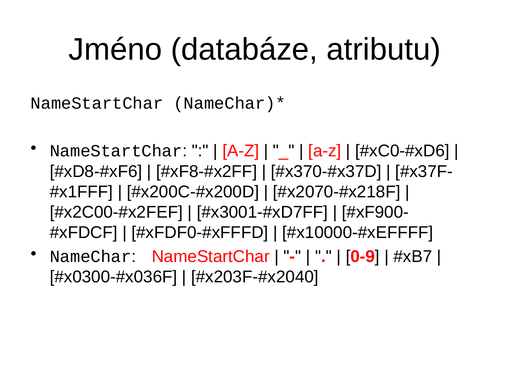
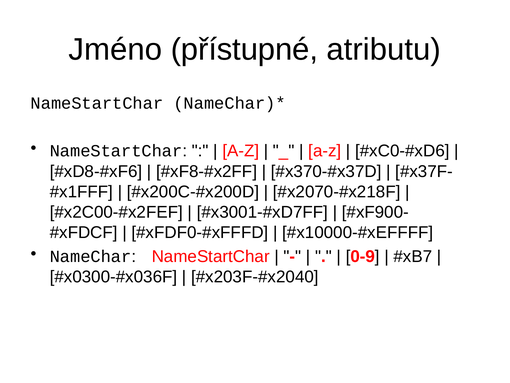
databáze: databáze -> přístupné
